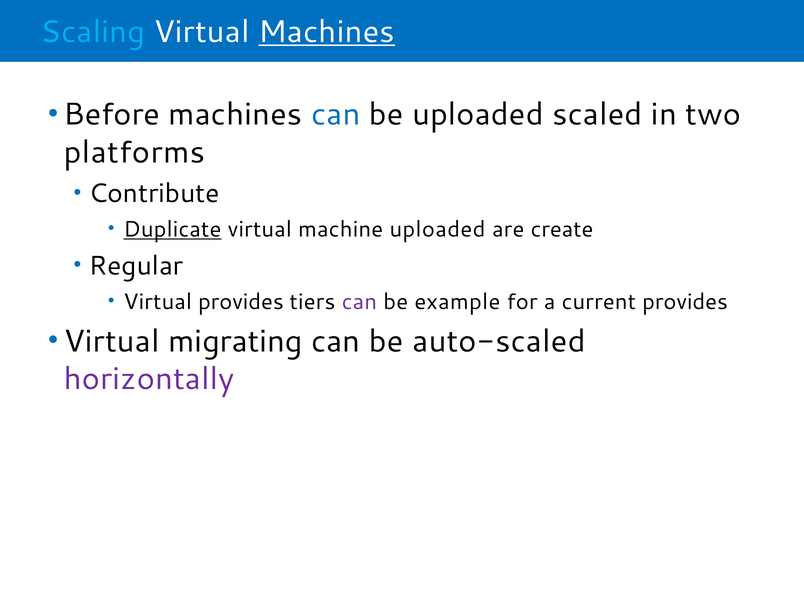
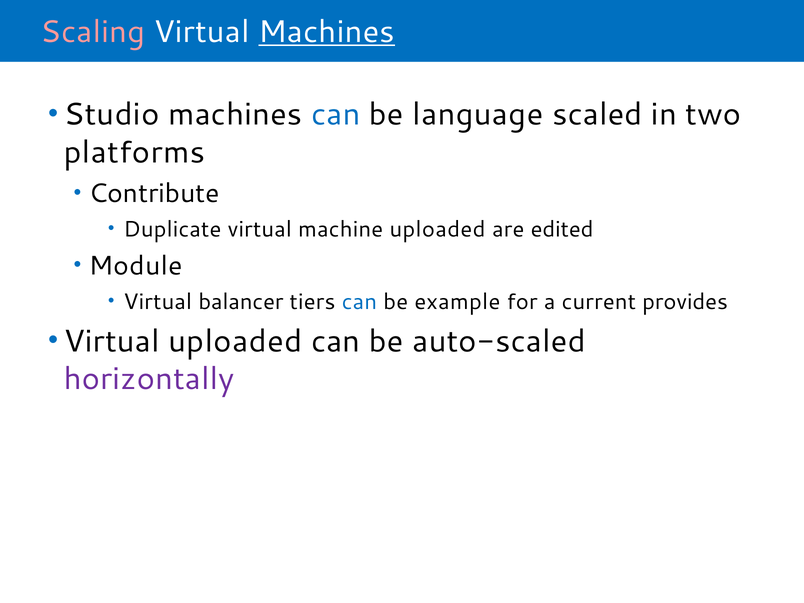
Scaling colour: light blue -> pink
Before: Before -> Studio
be uploaded: uploaded -> language
Duplicate underline: present -> none
create: create -> edited
Regular: Regular -> Module
Virtual provides: provides -> balancer
can at (359, 302) colour: purple -> blue
Virtual migrating: migrating -> uploaded
